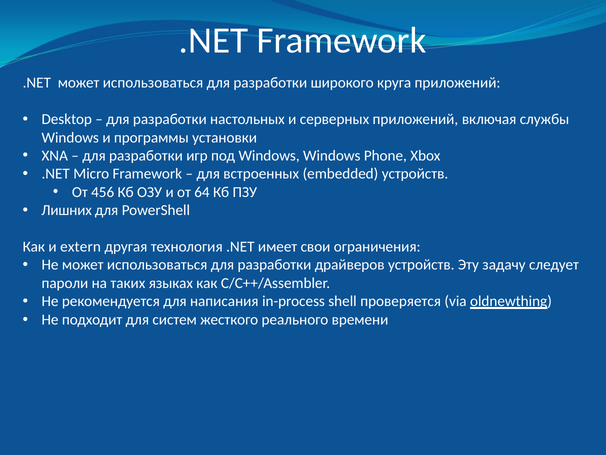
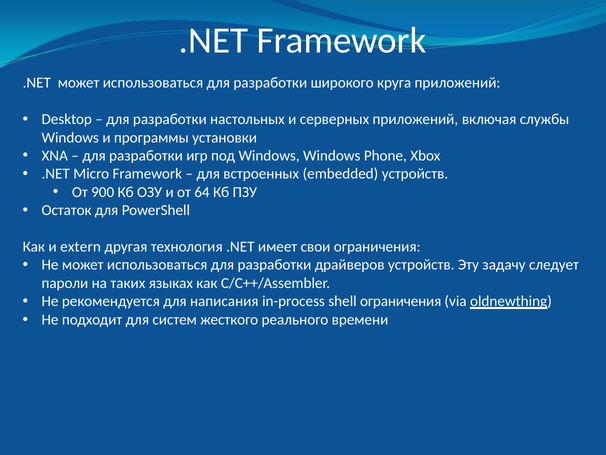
456: 456 -> 900
Лишних: Лишних -> Остаток
shell проверяется: проверяется -> ограничения
